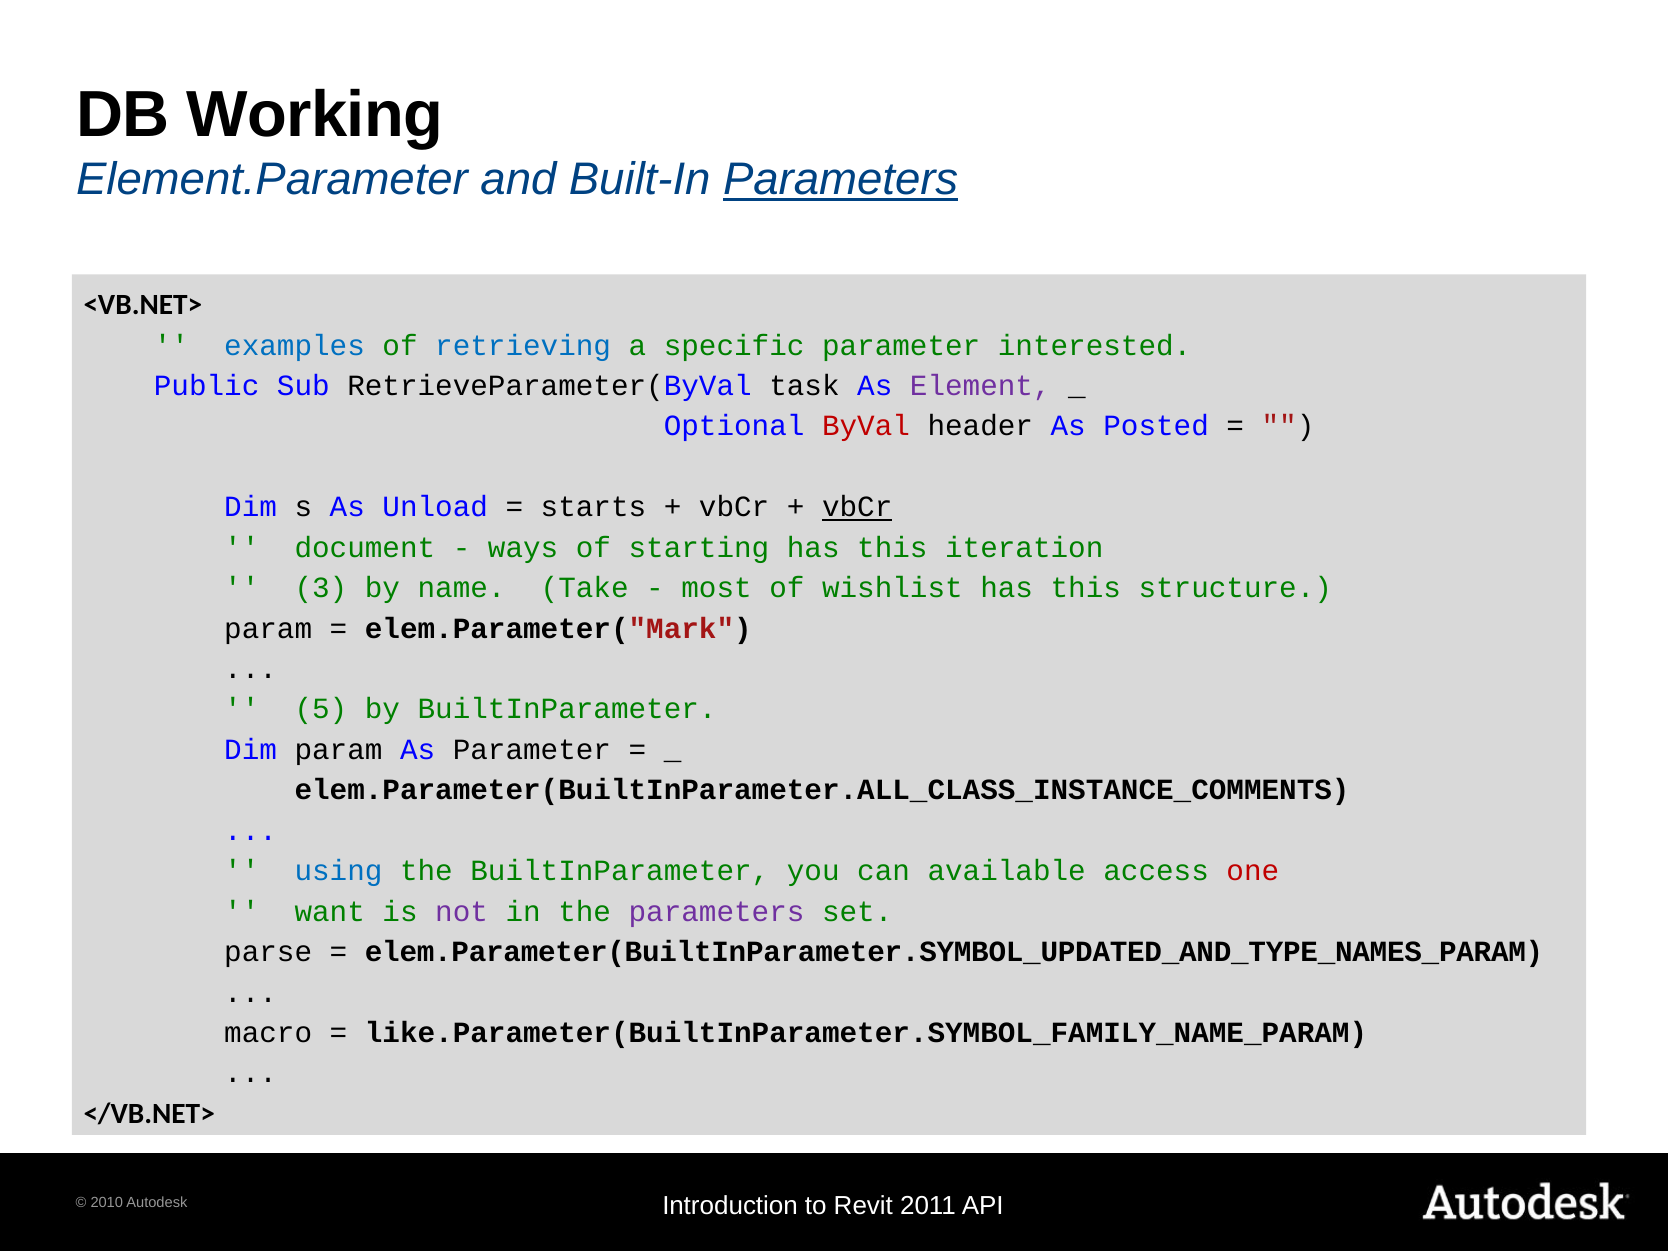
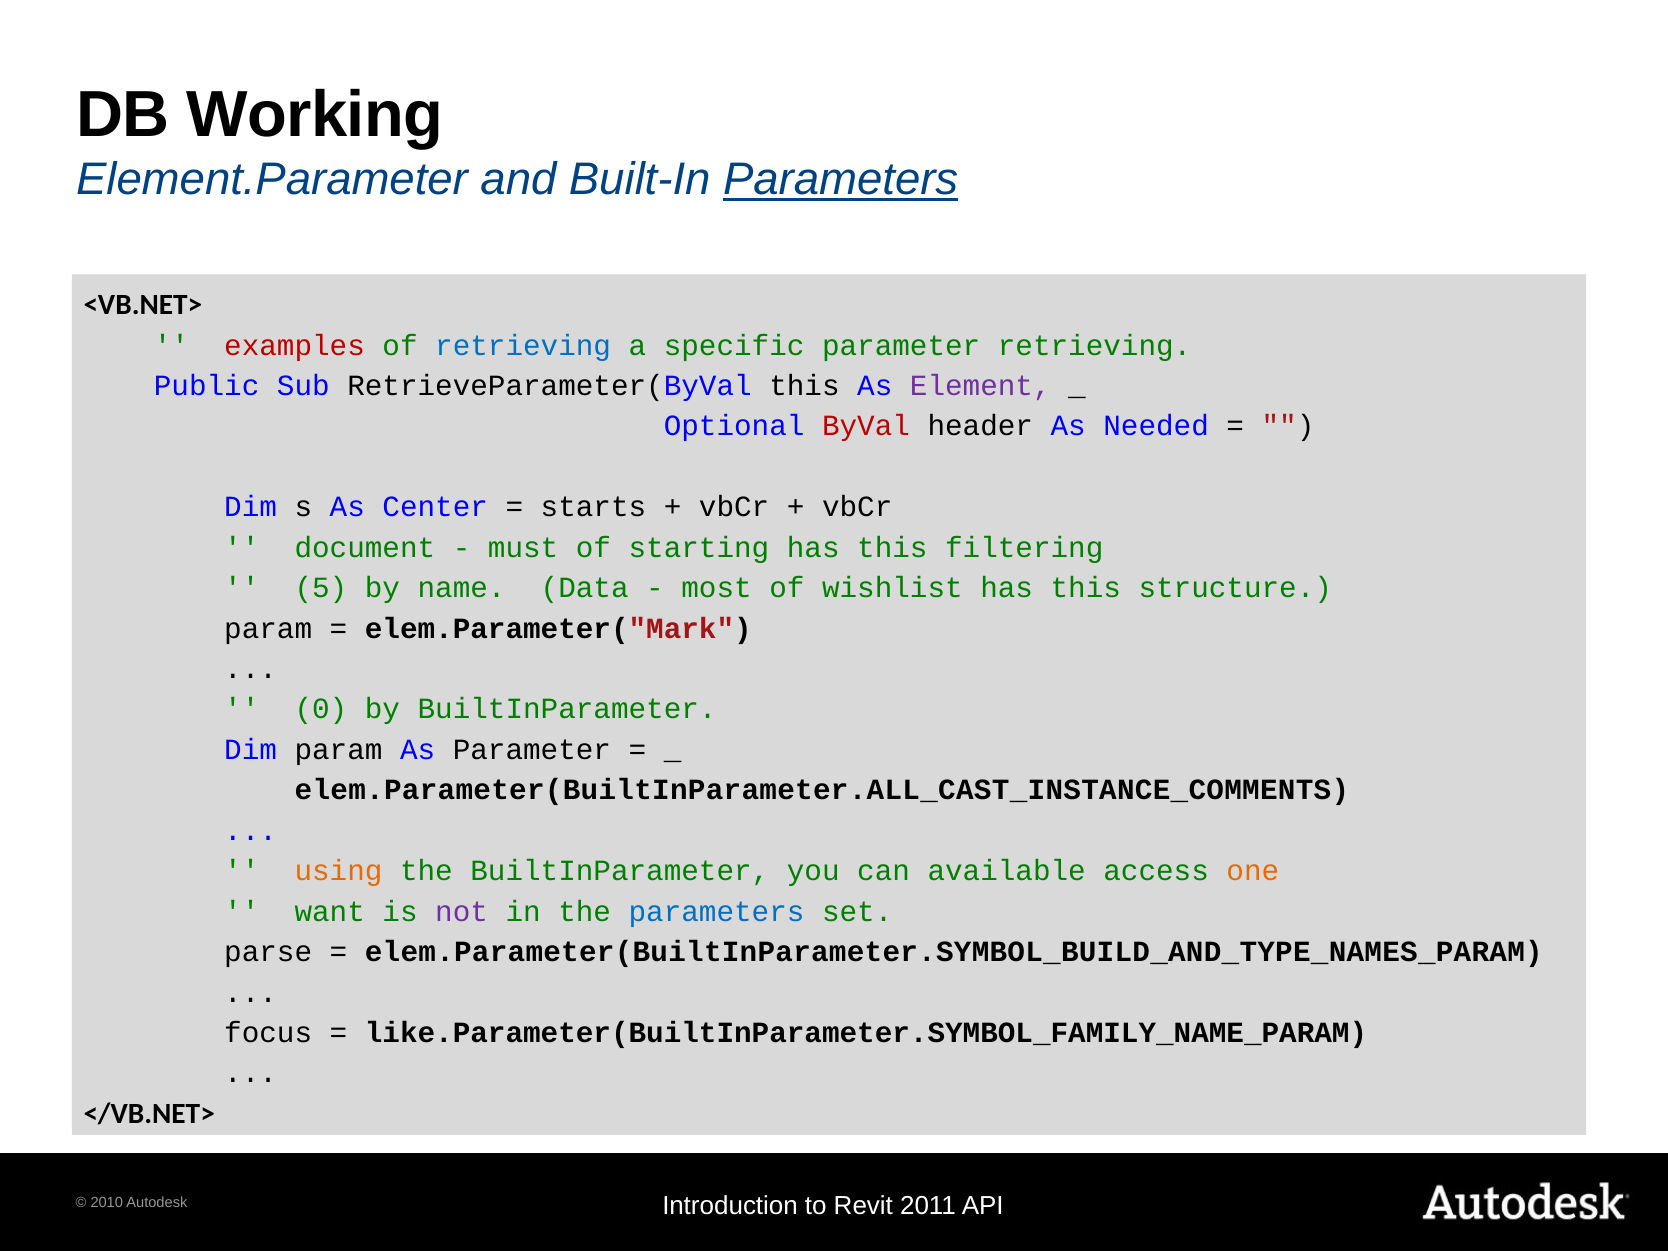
examples colour: blue -> red
parameter interested: interested -> retrieving
RetrieveParameter(ByVal task: task -> this
Posted: Posted -> Needed
Unload: Unload -> Center
vbCr at (857, 507) underline: present -> none
ways: ways -> must
iteration: iteration -> filtering
3: 3 -> 5
Take: Take -> Data
5: 5 -> 0
elem.Parameter(BuiltInParameter.ALL_CLASS_INSTANCE_COMMENTS: elem.Parameter(BuiltInParameter.ALL_CLASS_INSTANCE_COMMENTS -> elem.Parameter(BuiltInParameter.ALL_CAST_INSTANCE_COMMENTS
using colour: blue -> orange
one colour: red -> orange
parameters at (717, 911) colour: purple -> blue
elem.Parameter(BuiltInParameter.SYMBOL_UPDATED_AND_TYPE_NAMES_PARAM: elem.Parameter(BuiltInParameter.SYMBOL_UPDATED_AND_TYPE_NAMES_PARAM -> elem.Parameter(BuiltInParameter.SYMBOL_BUILD_AND_TYPE_NAMES_PARAM
macro: macro -> focus
